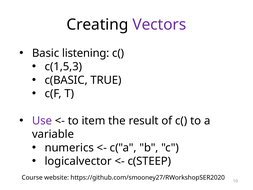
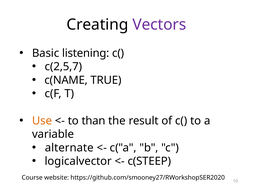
c(1,5,3: c(1,5,3 -> c(2,5,7
c(BASIC: c(BASIC -> c(NAME
Use colour: purple -> orange
item: item -> than
numerics: numerics -> alternate
